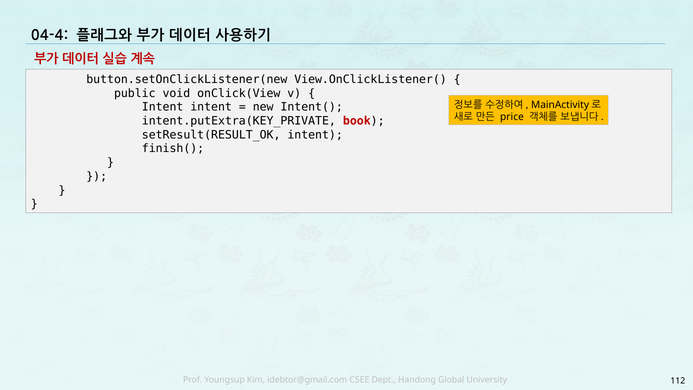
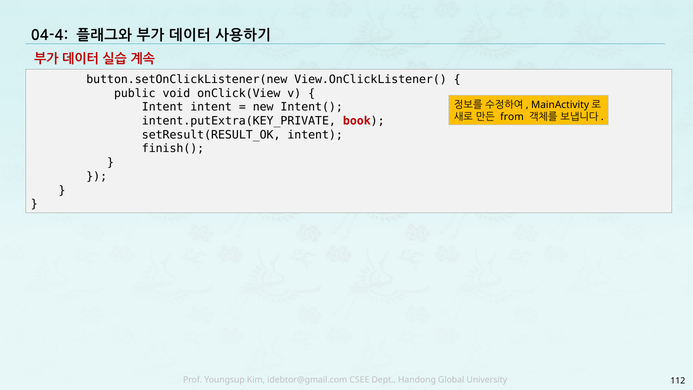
price: price -> from
